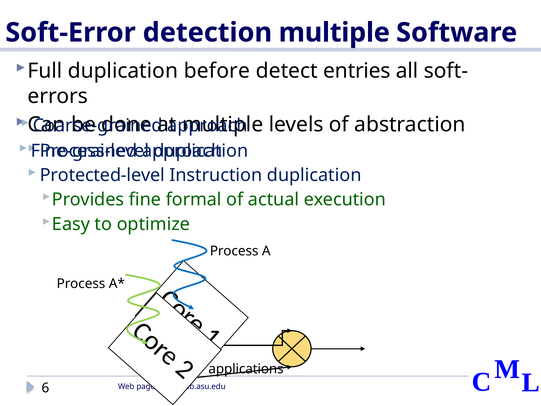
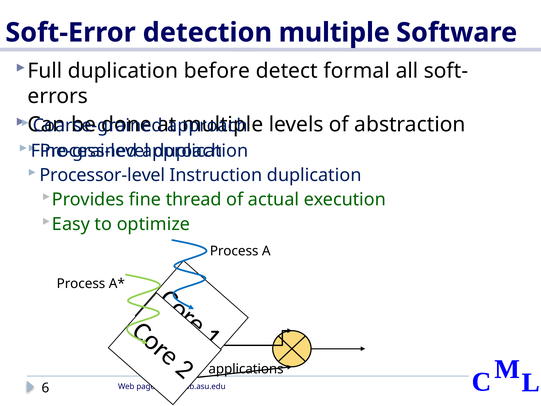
entries: entries -> formal
Protected-level: Protected-level -> Processor-level
formal: formal -> thread
